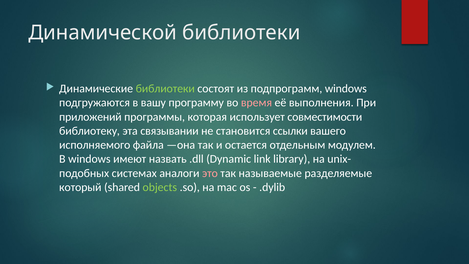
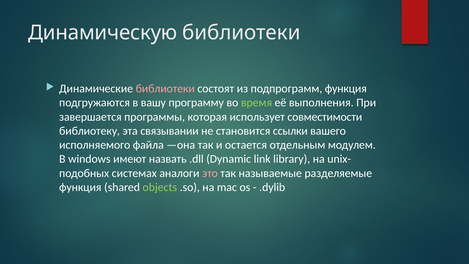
Динамической: Динамической -> Динамическую
библиотеки at (165, 89) colour: light green -> pink
подпрограмм windows: windows -> функция
время colour: pink -> light green
приложений: приложений -> завершается
который at (80, 187): который -> функция
